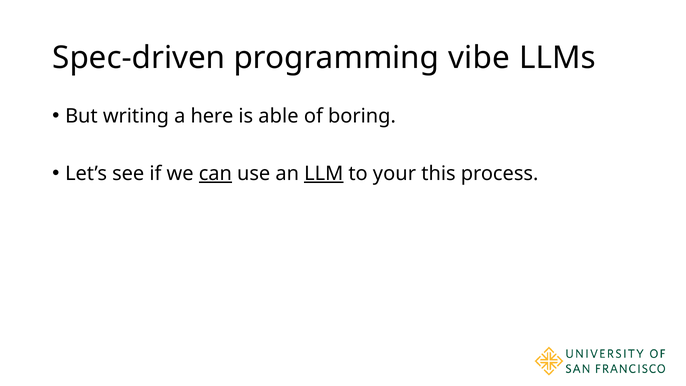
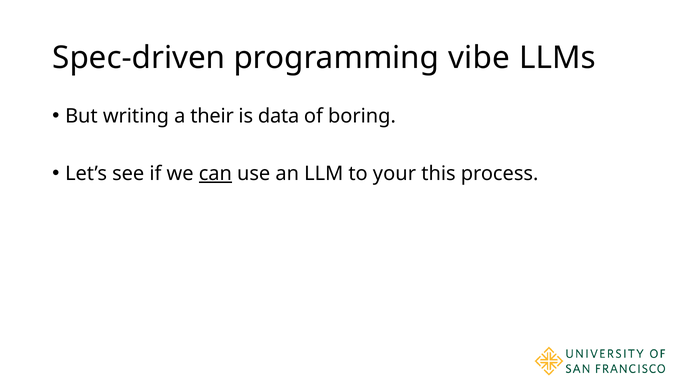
here: here -> their
able: able -> data
LLM underline: present -> none
